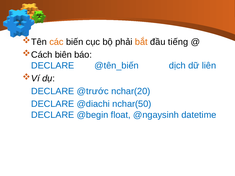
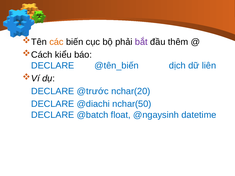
bắt colour: orange -> purple
tiếng: tiếng -> thêm
biên: biên -> kiểu
@begin: @begin -> @batch
